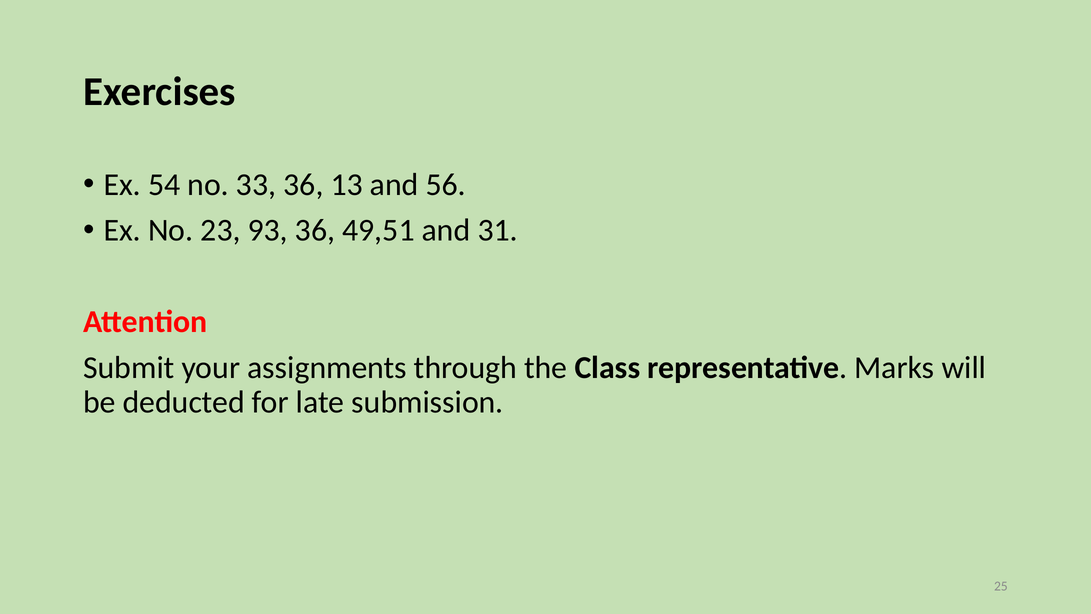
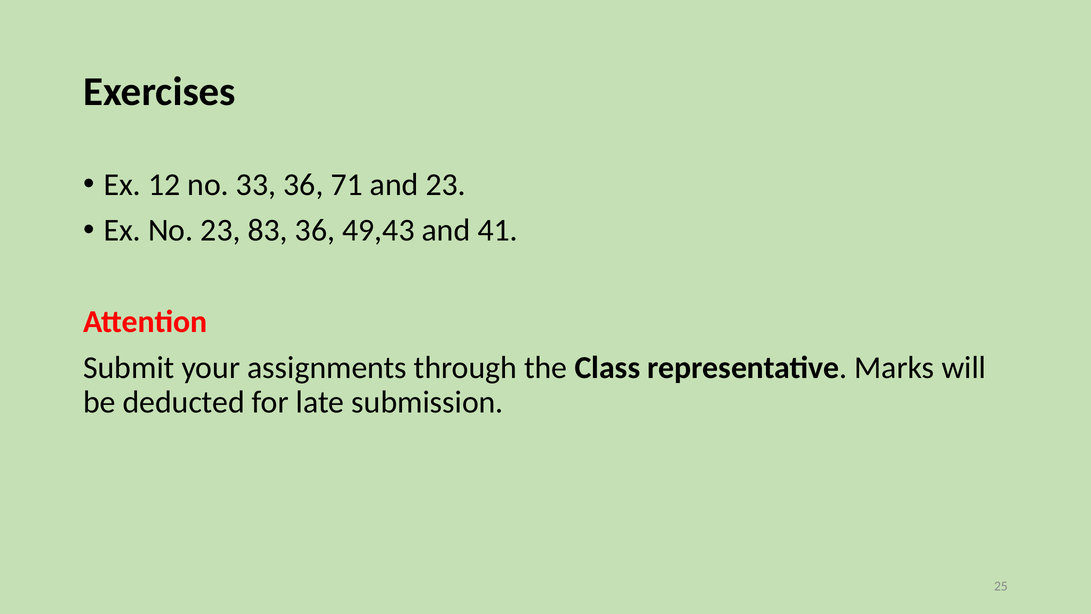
54: 54 -> 12
13: 13 -> 71
and 56: 56 -> 23
93: 93 -> 83
49,51: 49,51 -> 49,43
31: 31 -> 41
